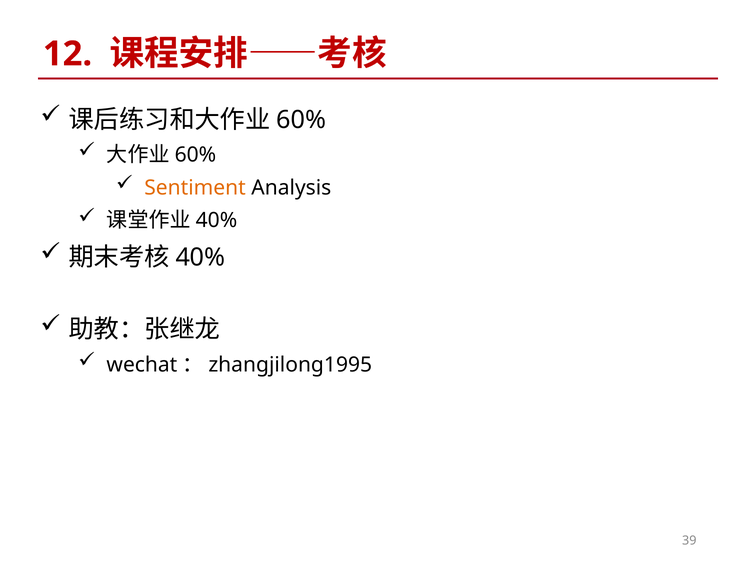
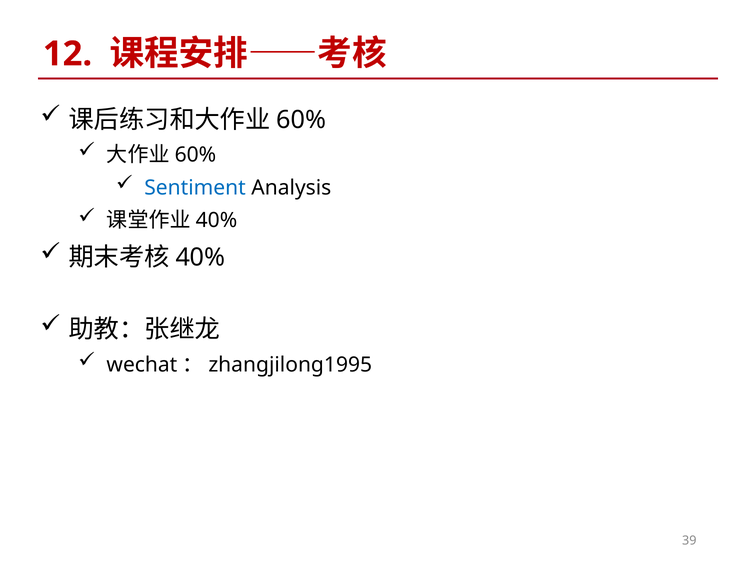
Sentiment colour: orange -> blue
